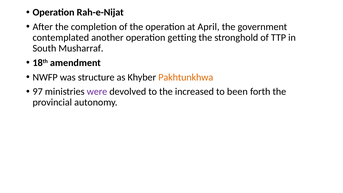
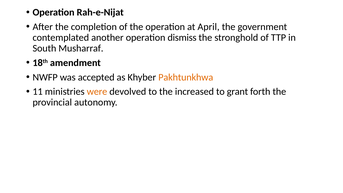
getting: getting -> dismiss
structure: structure -> accepted
97: 97 -> 11
were colour: purple -> orange
been: been -> grant
